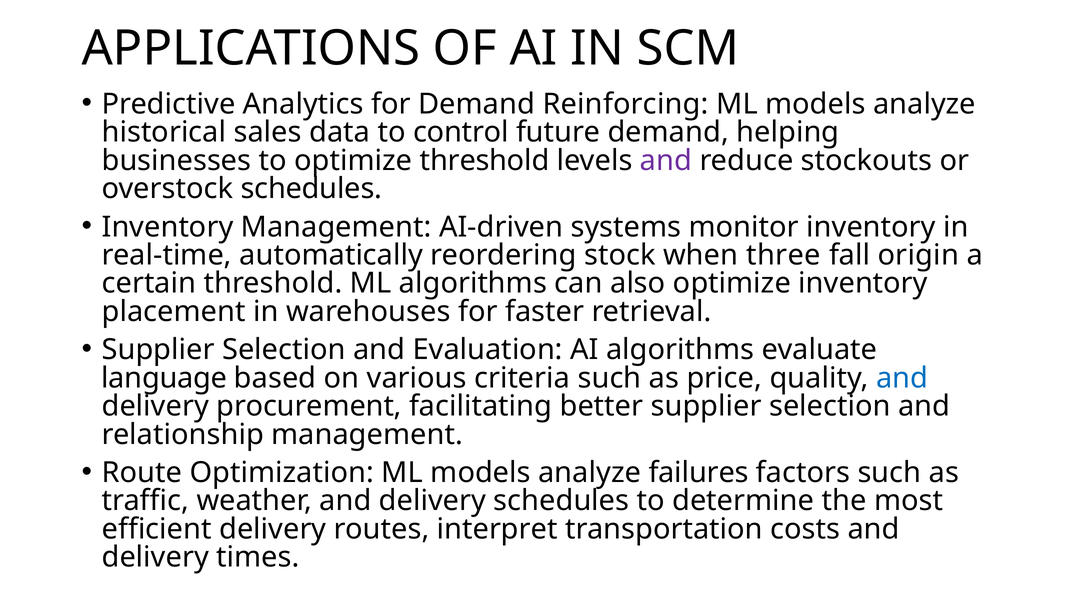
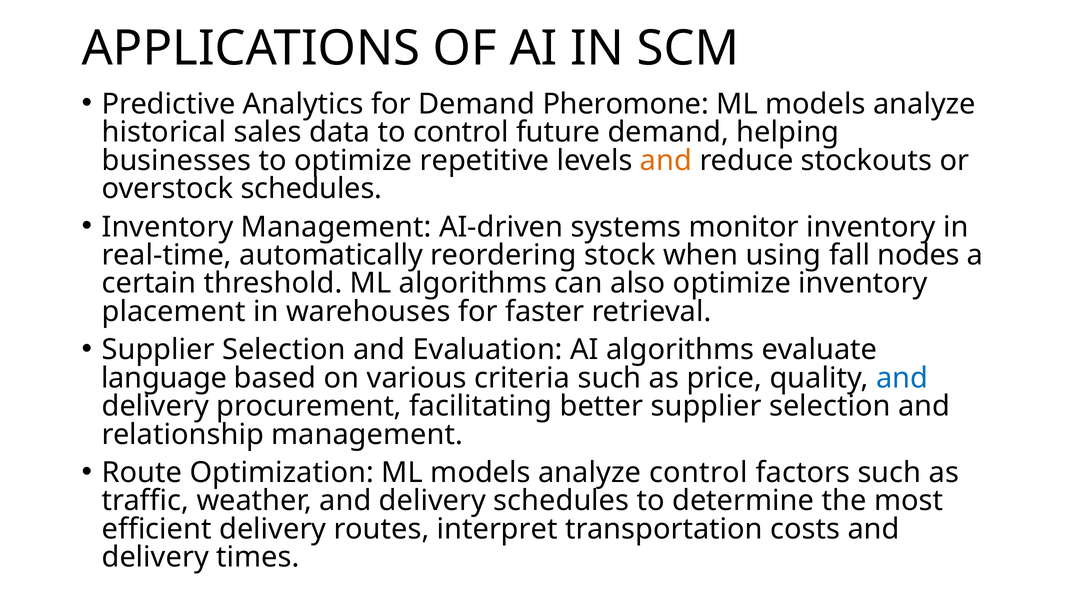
Reinforcing: Reinforcing -> Pheromone
optimize threshold: threshold -> repetitive
and at (666, 160) colour: purple -> orange
three: three -> using
origin: origin -> nodes
analyze failures: failures -> control
